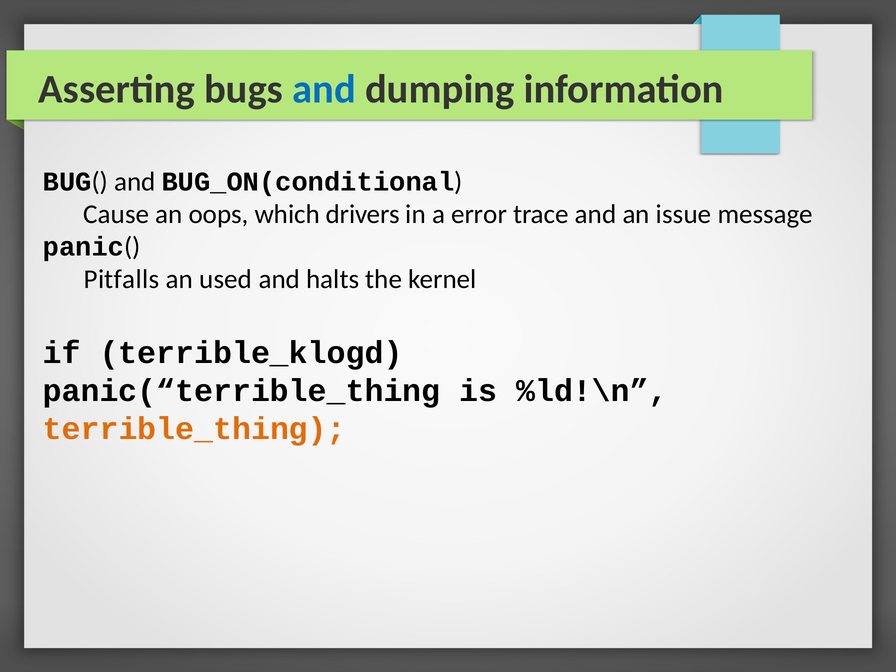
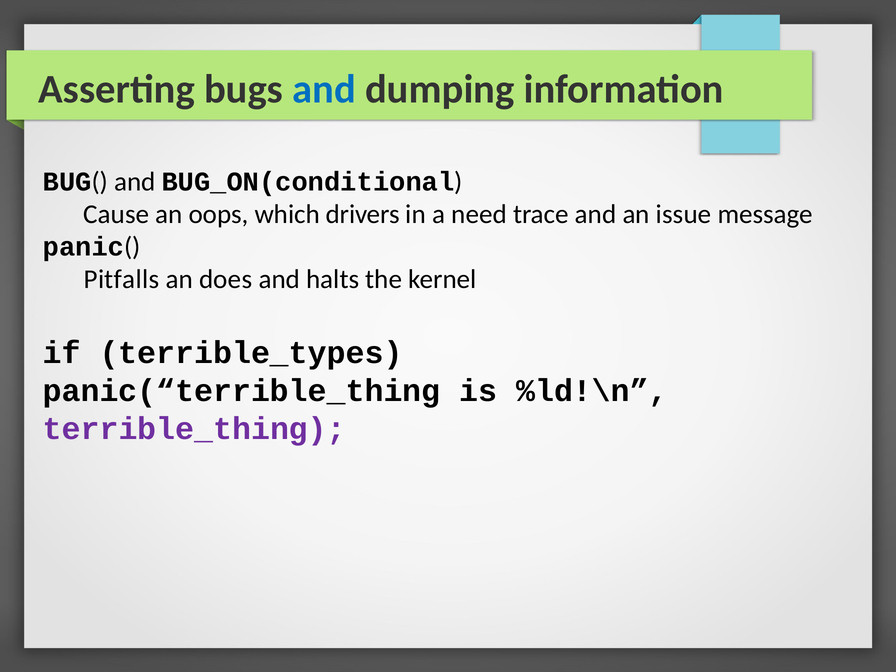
error: error -> need
used: used -> does
terrible_klogd: terrible_klogd -> terrible_types
terrible_thing colour: orange -> purple
